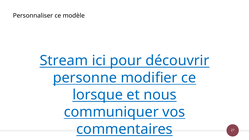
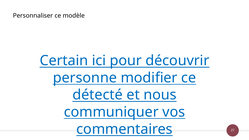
Stream: Stream -> Certain
lorsque: lorsque -> détecté
